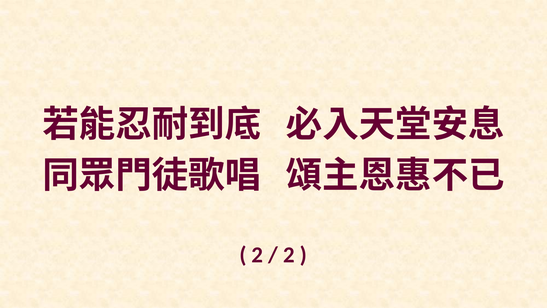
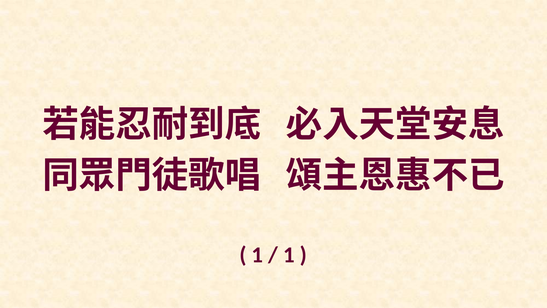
2 at (257, 255): 2 -> 1
2 at (289, 255): 2 -> 1
